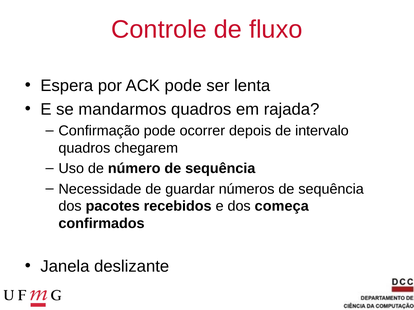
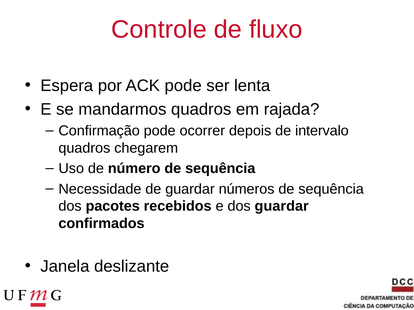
dos começa: começa -> guardar
